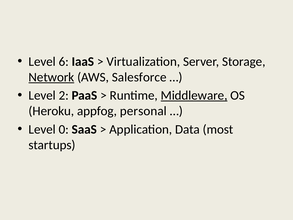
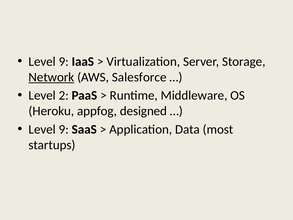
6 at (64, 61): 6 -> 9
Middleware underline: present -> none
personal: personal -> designed
0 at (64, 129): 0 -> 9
